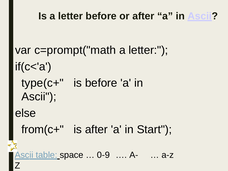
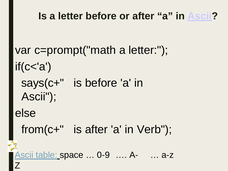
type(c+: type(c+ -> says(c+
Start: Start -> Verb
